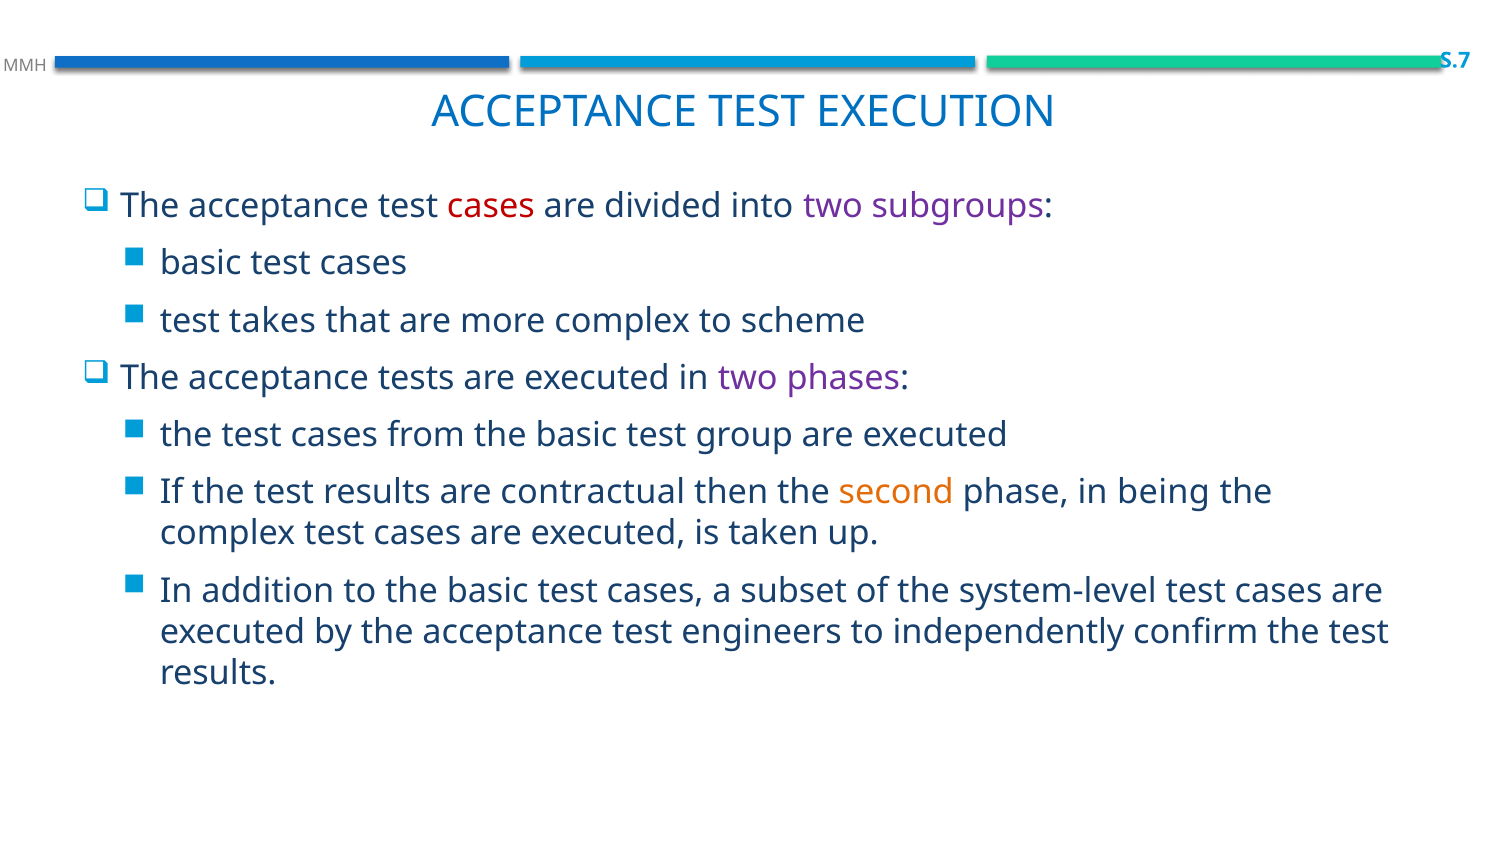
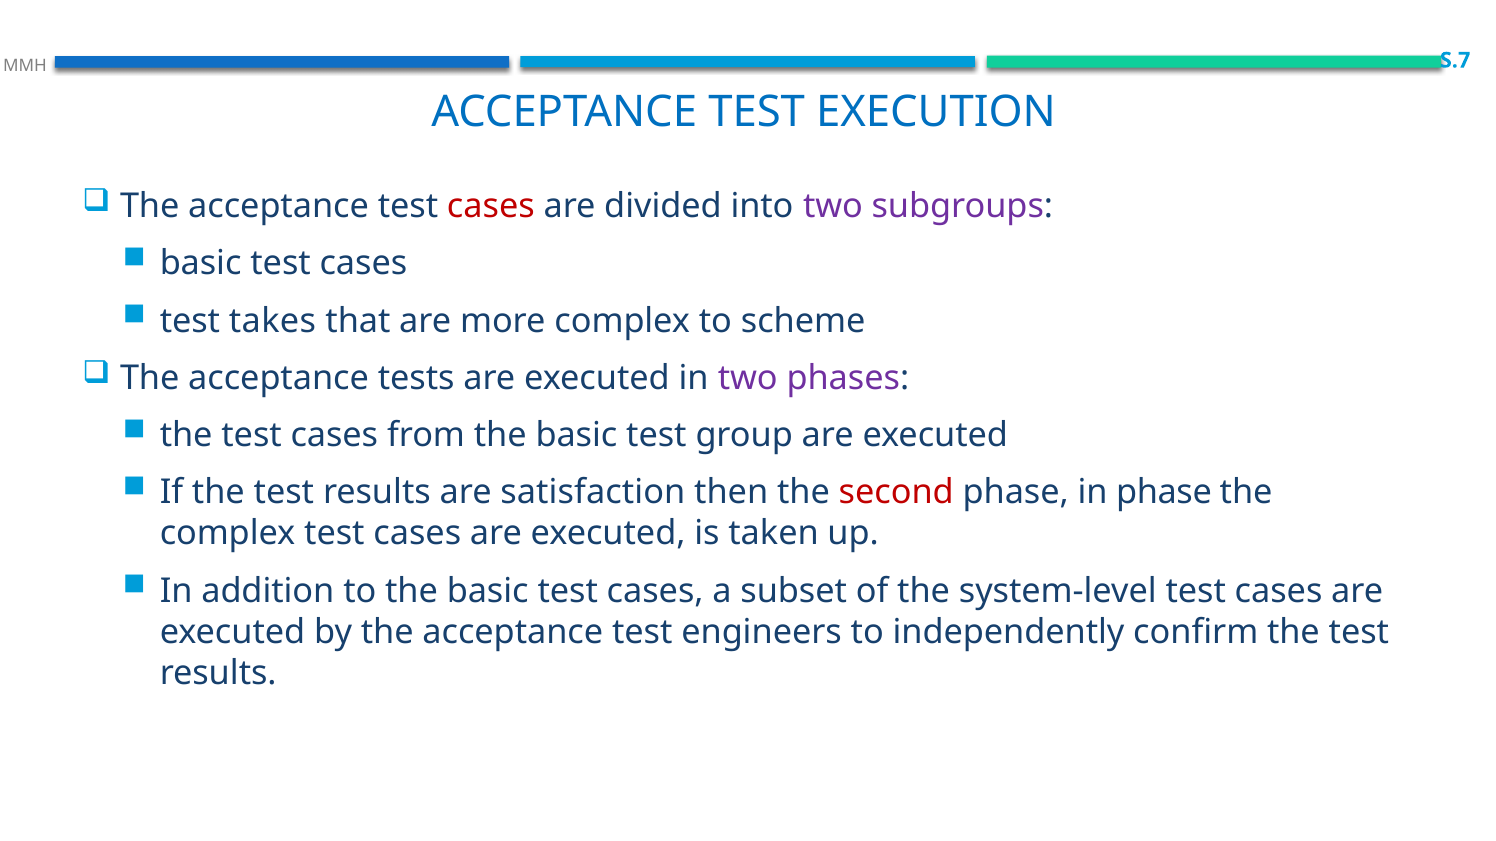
contractual: contractual -> satisfaction
second colour: orange -> red
in being: being -> phase
